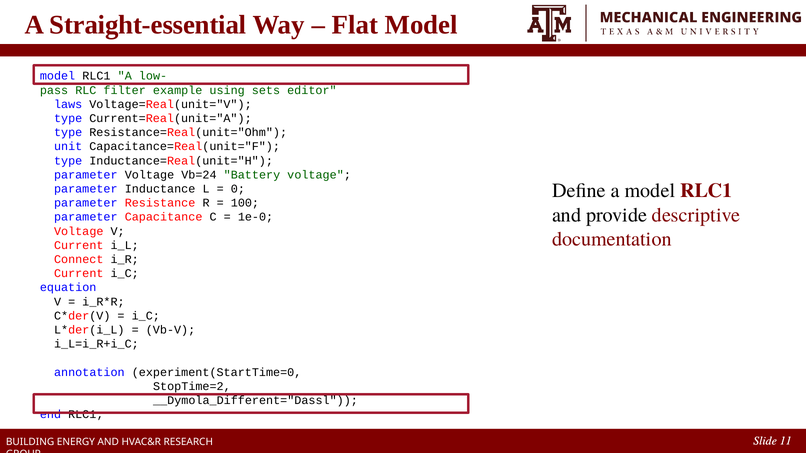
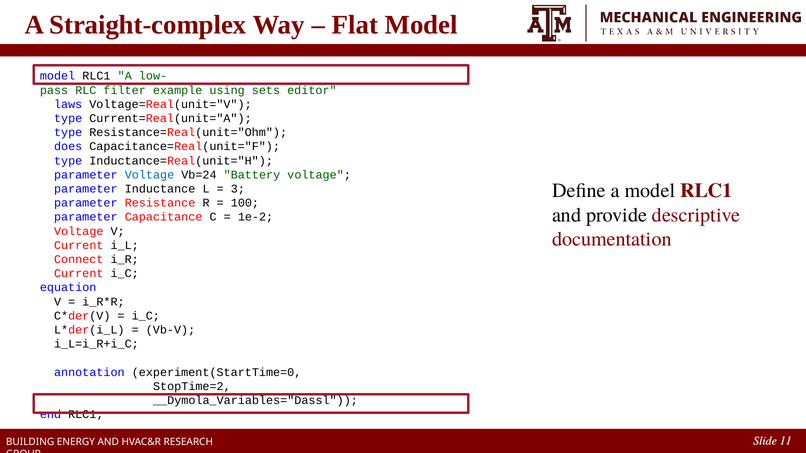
Straight-essential: Straight-essential -> Straight-complex
unit: unit -> does
Voltage at (149, 175) colour: black -> blue
0: 0 -> 3
1e-0: 1e-0 -> 1e-2
__Dymola_Different="Dassl: __Dymola_Different="Dassl -> __Dymola_Variables="Dassl
